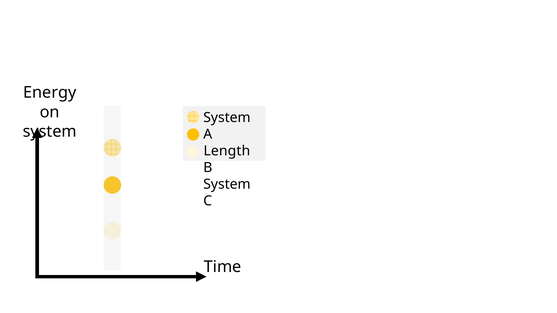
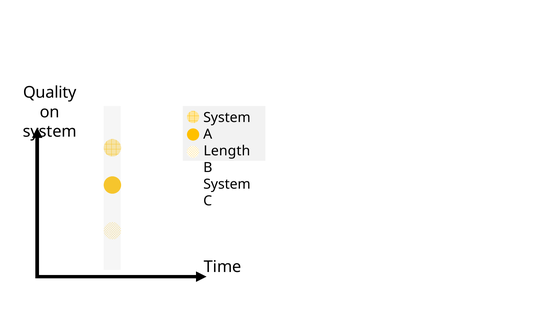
Energy: Energy -> Quality
